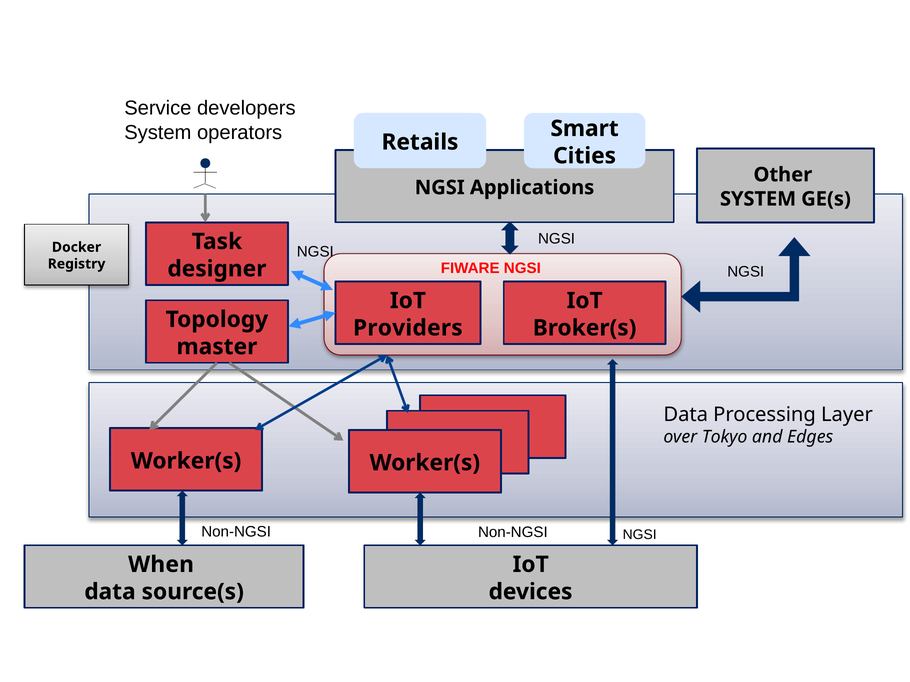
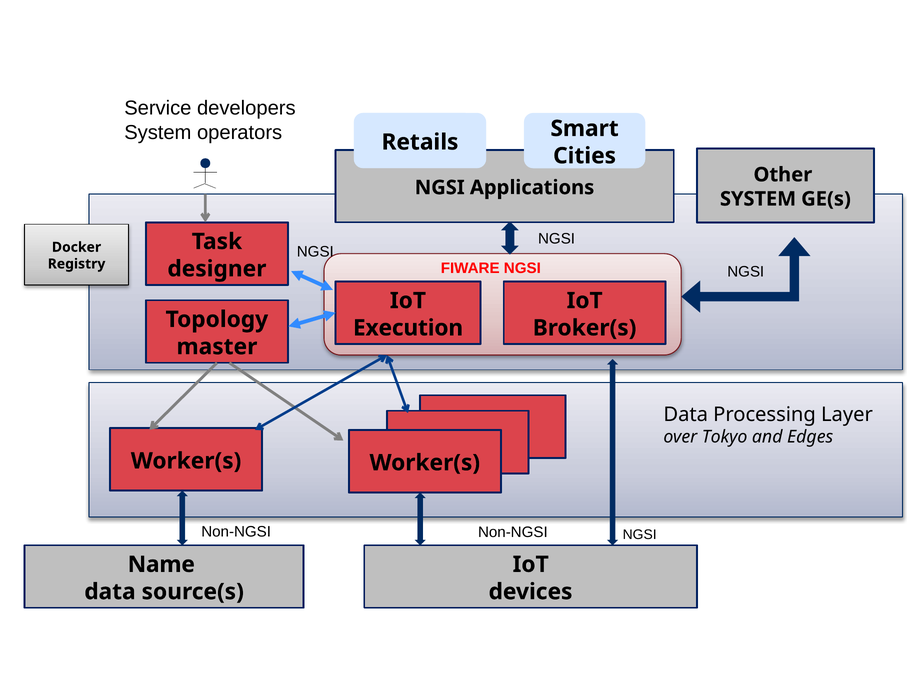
Providers: Providers -> Execution
When: When -> Name
